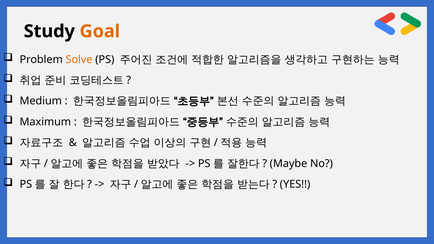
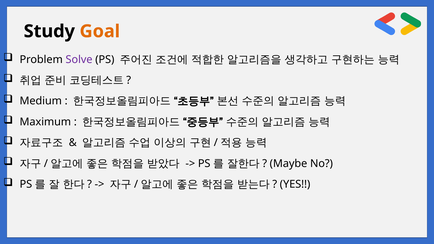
Solve colour: orange -> purple
